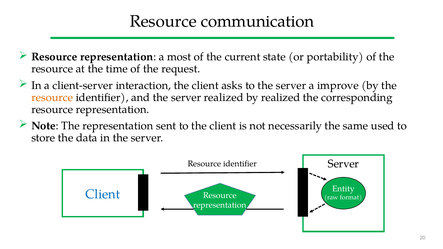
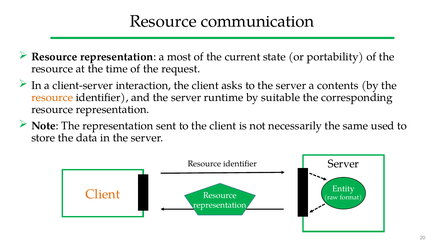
improve: improve -> contents
server realized: realized -> runtime
by realized: realized -> suitable
Client at (103, 194) colour: blue -> orange
